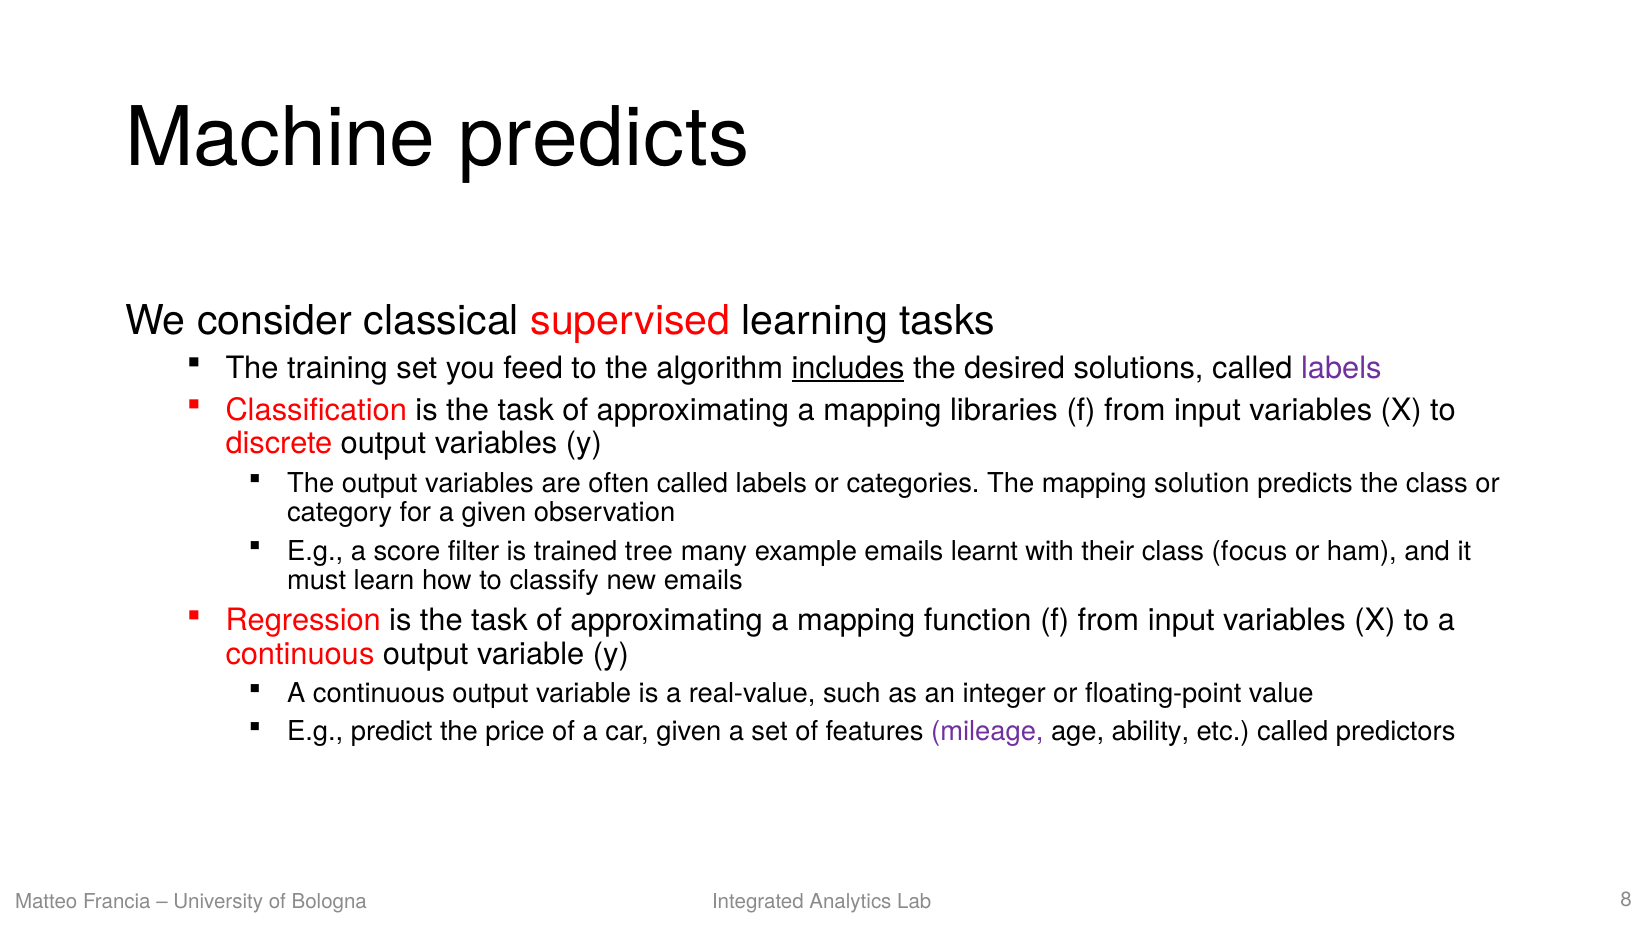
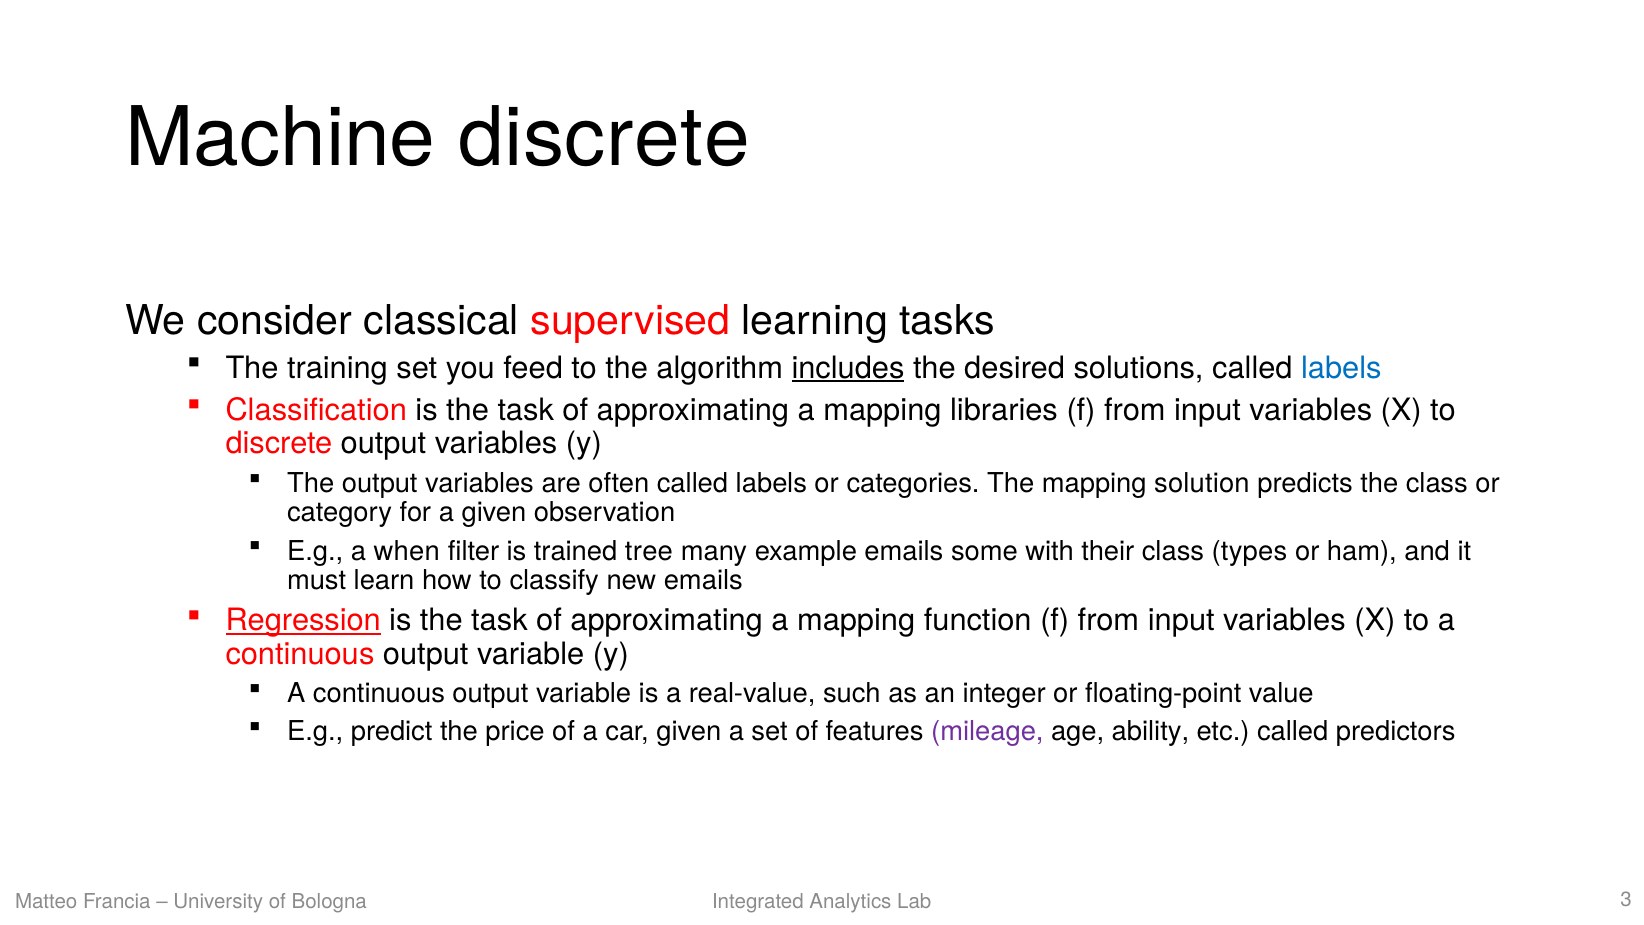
Machine predicts: predicts -> discrete
labels at (1341, 368) colour: purple -> blue
score: score -> when
learnt: learnt -> some
focus: focus -> types
Regression underline: none -> present
8: 8 -> 3
